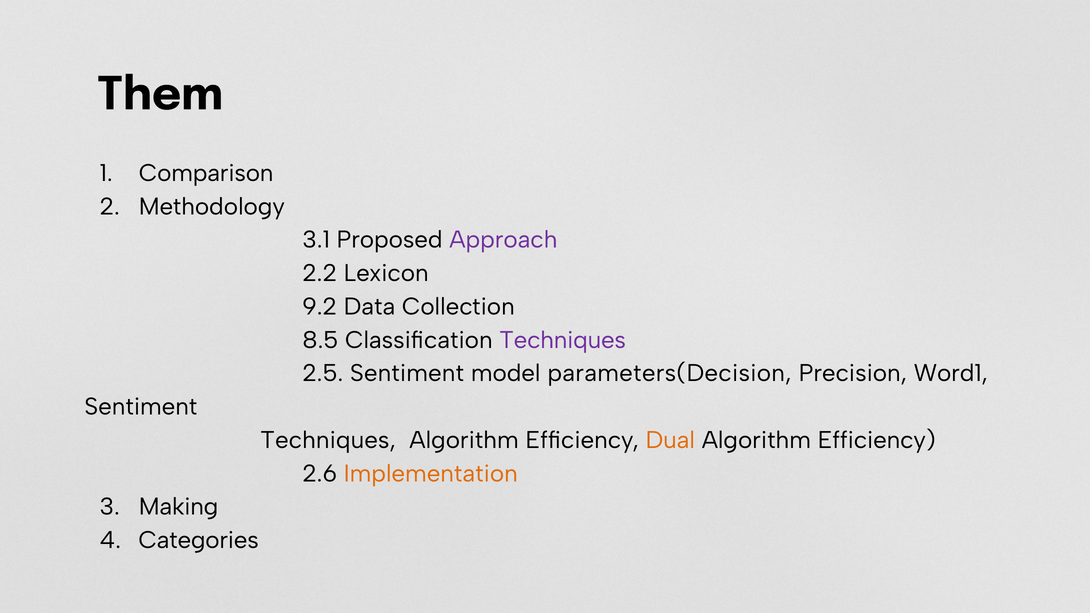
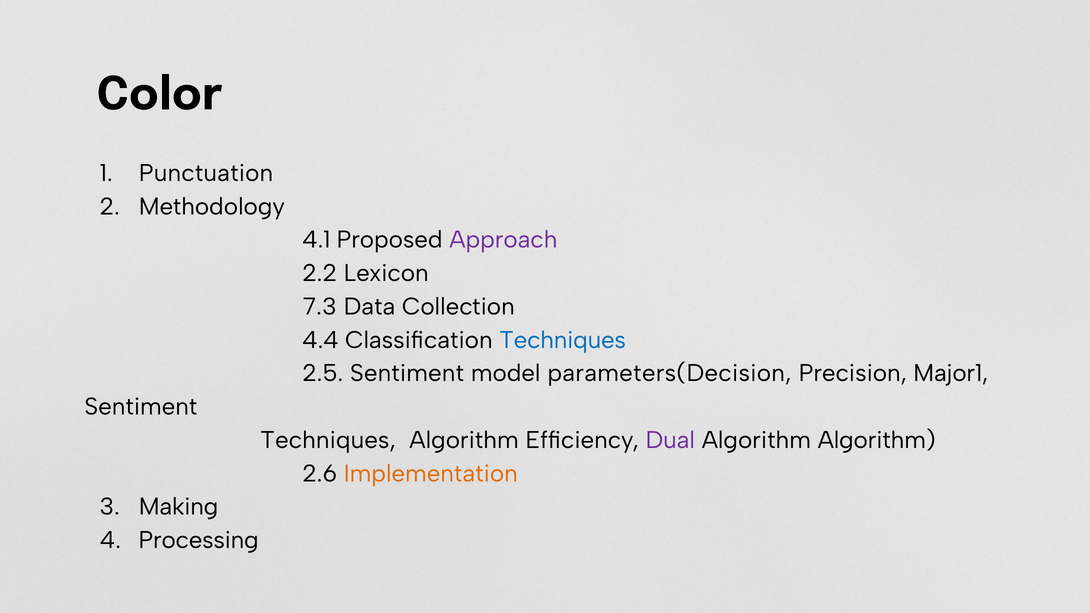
Them: Them -> Color
Comparison: Comparison -> Punctuation
3.1: 3.1 -> 4.1
9.2: 9.2 -> 7.3
8.5: 8.5 -> 4.4
Techniques at (563, 340) colour: purple -> blue
Word1: Word1 -> Major1
Dual colour: orange -> purple
Efficiency at (877, 440): Efficiency -> Algorithm
Categories: Categories -> Processing
